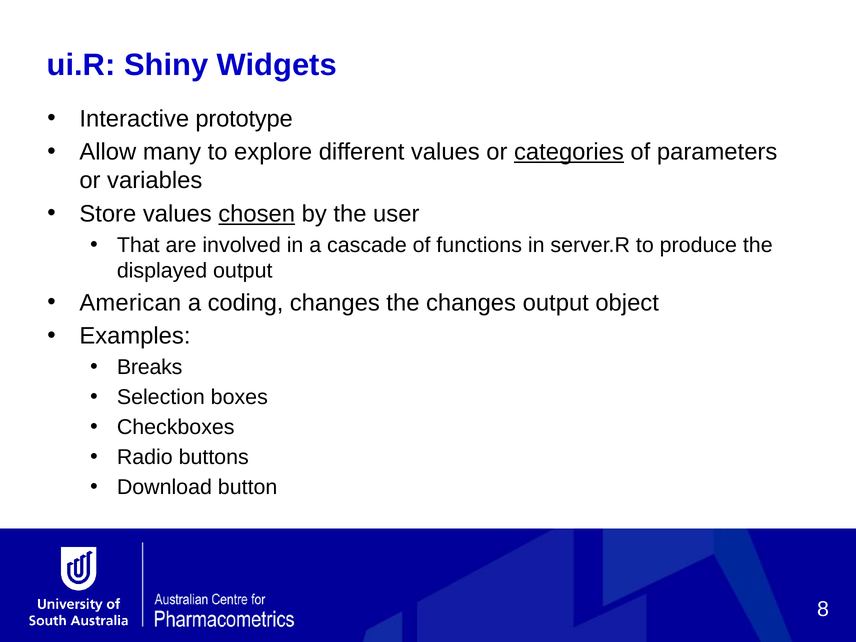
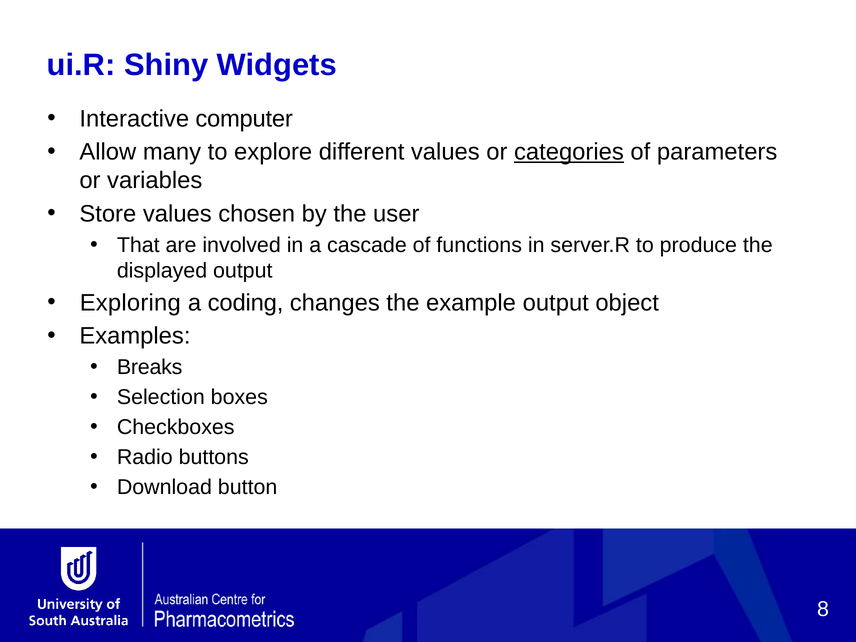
prototype: prototype -> computer
chosen underline: present -> none
American: American -> Exploring
the changes: changes -> example
